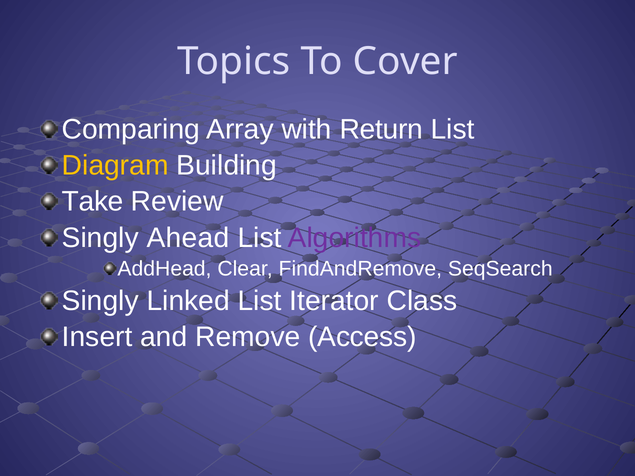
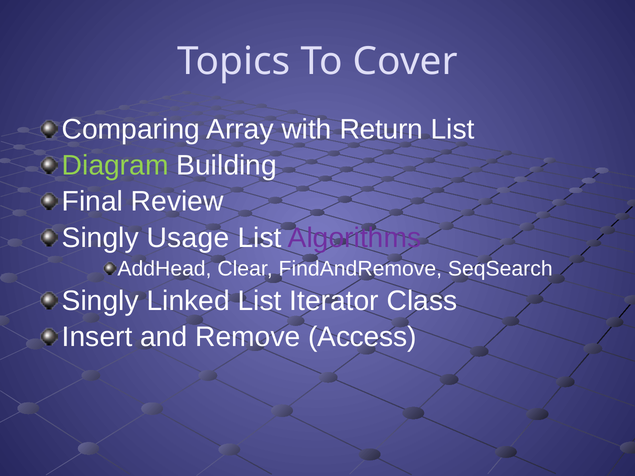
Diagram colour: yellow -> light green
Take: Take -> Final
Ahead: Ahead -> Usage
